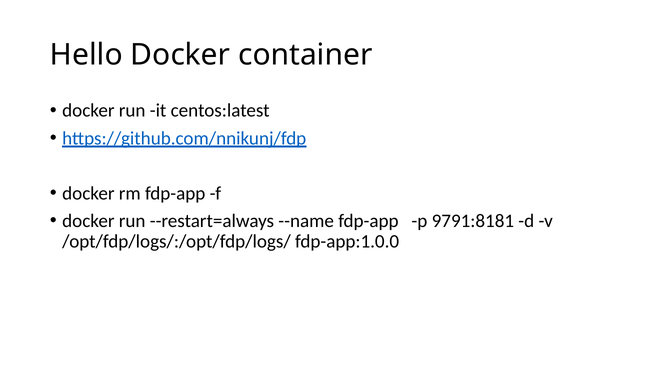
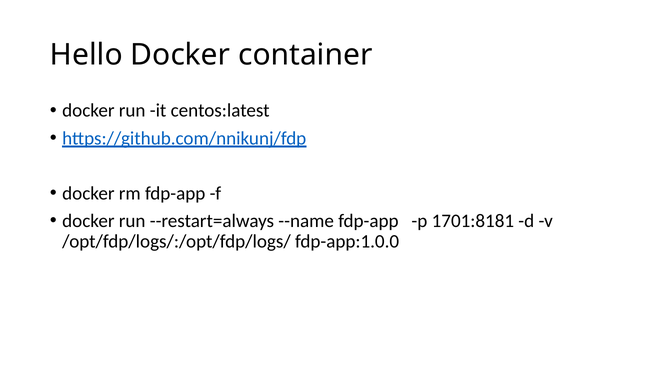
9791:8181: 9791:8181 -> 1701:8181
